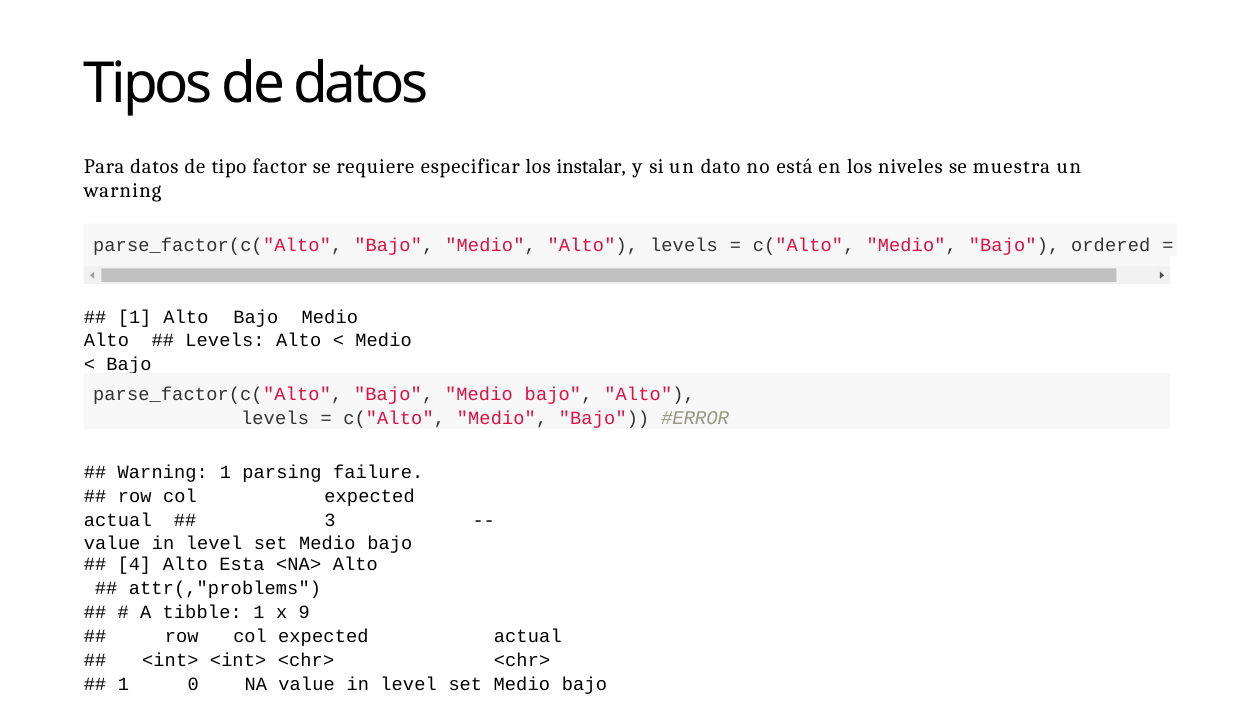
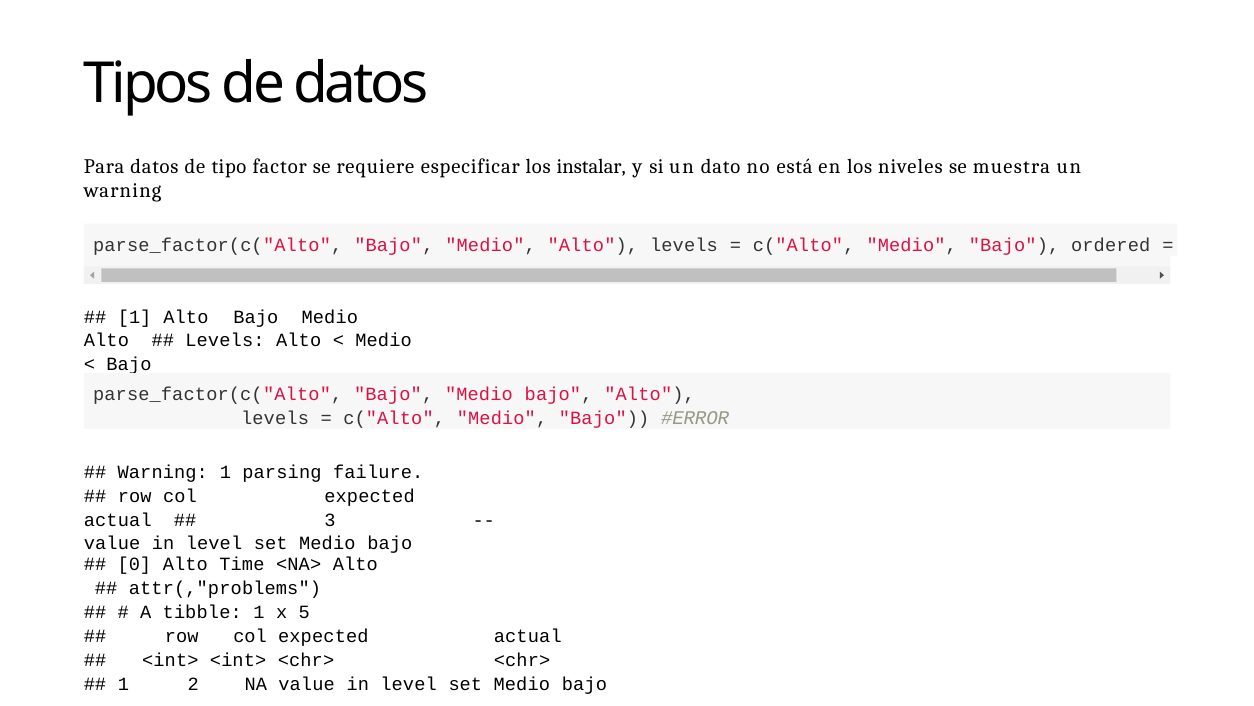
4: 4 -> 0
Esta: Esta -> Time
9: 9 -> 5
0: 0 -> 2
